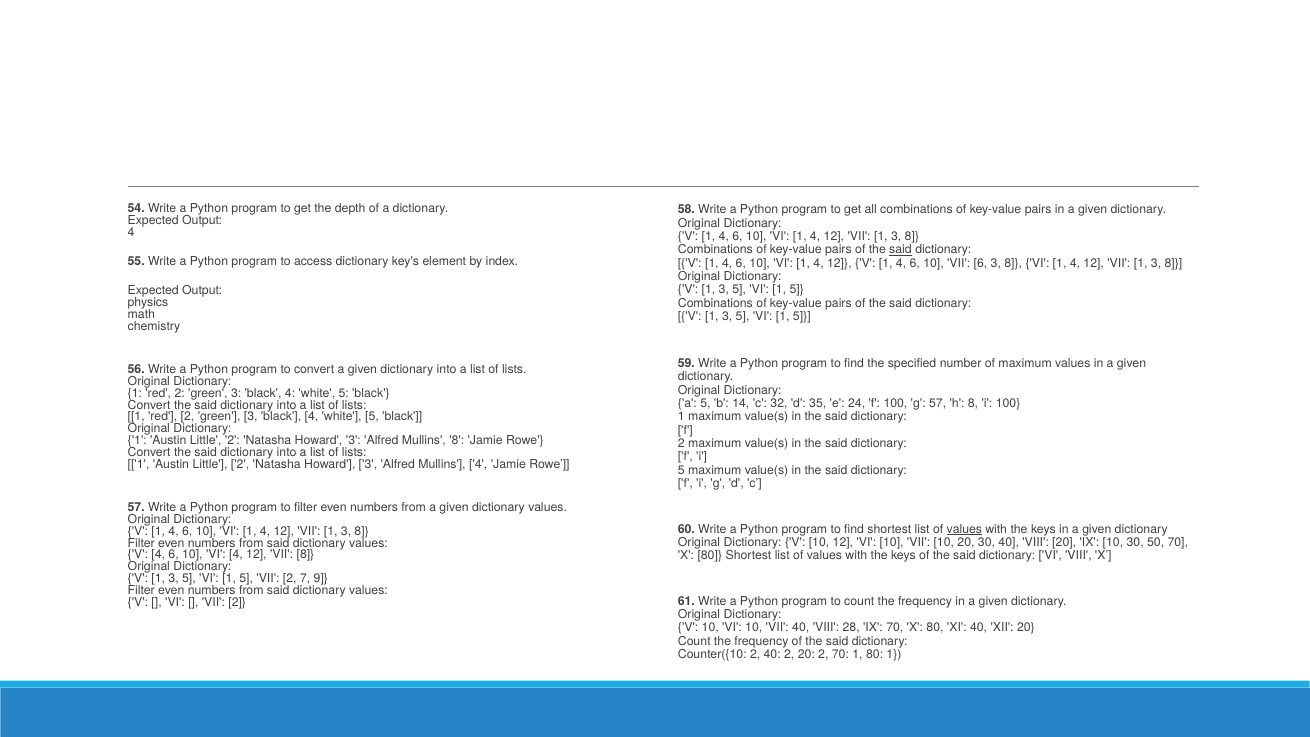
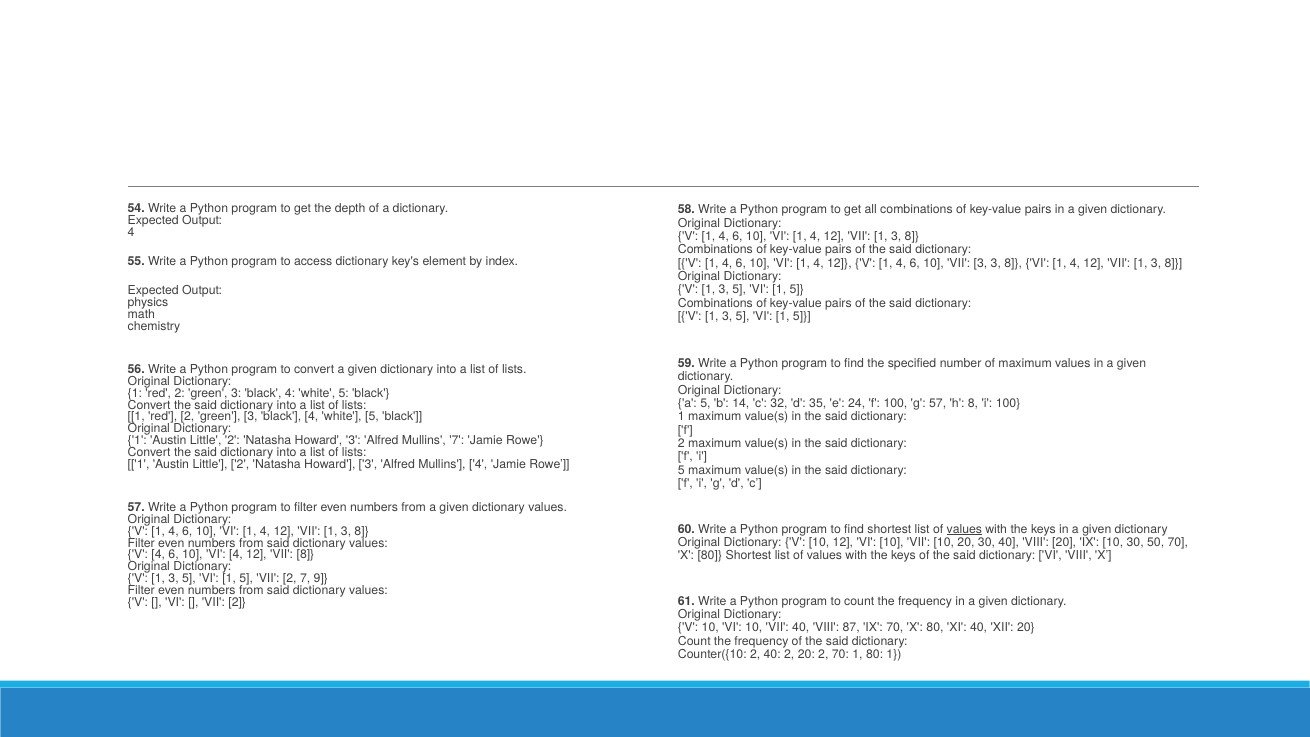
said at (901, 250) underline: present -> none
VII 6: 6 -> 3
Mullins 8: 8 -> 7
28: 28 -> 87
